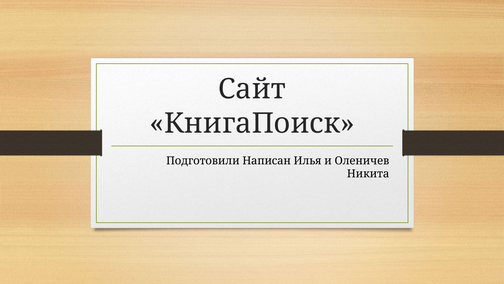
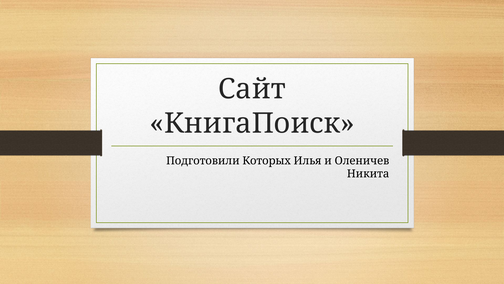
Написан: Написан -> Которых
